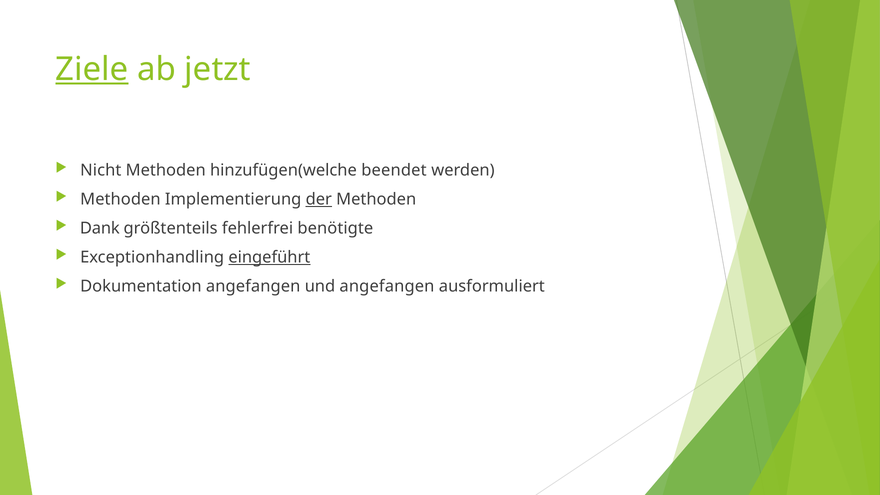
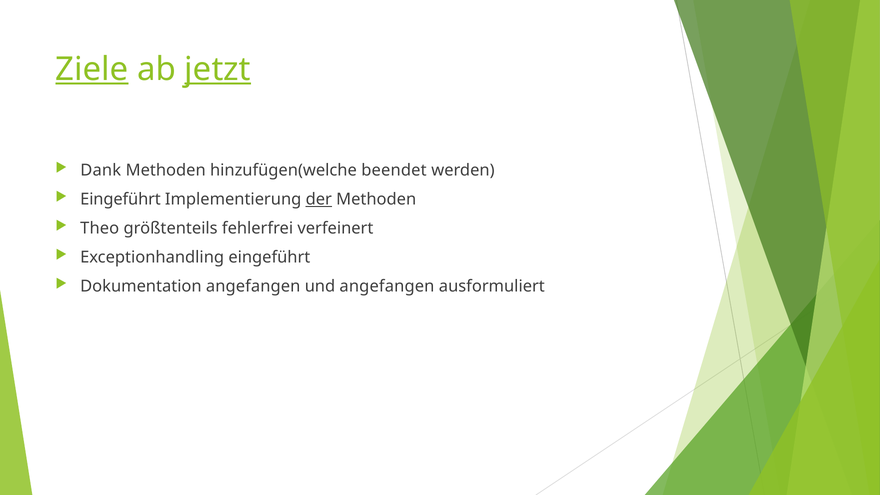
jetzt underline: none -> present
Nicht: Nicht -> Dank
Methoden at (120, 199): Methoden -> Eingeführt
Dank: Dank -> Theo
benötigte: benötigte -> verfeinert
eingeführt at (269, 257) underline: present -> none
